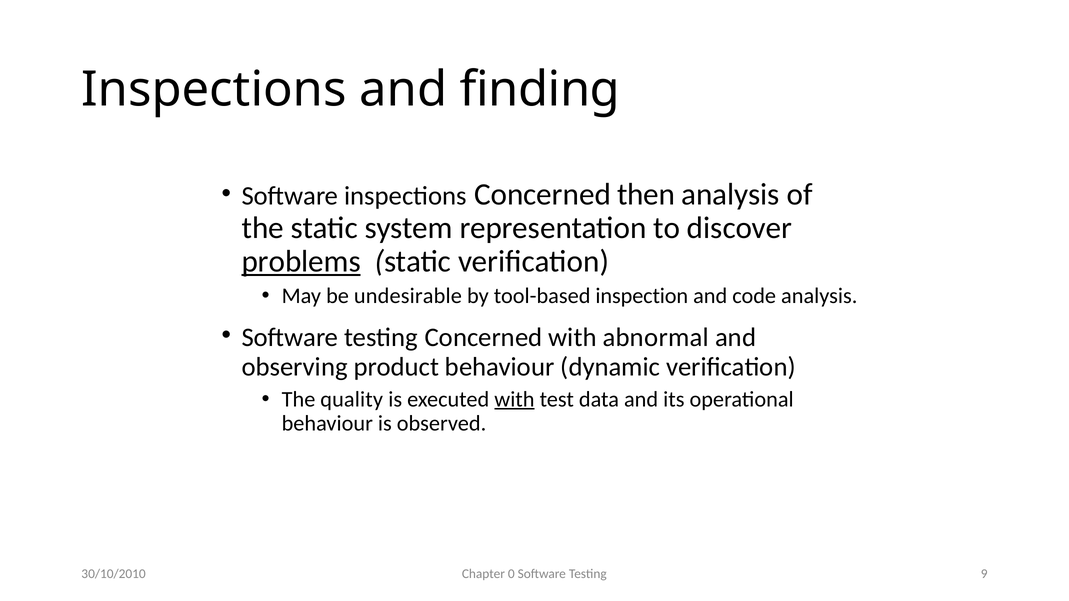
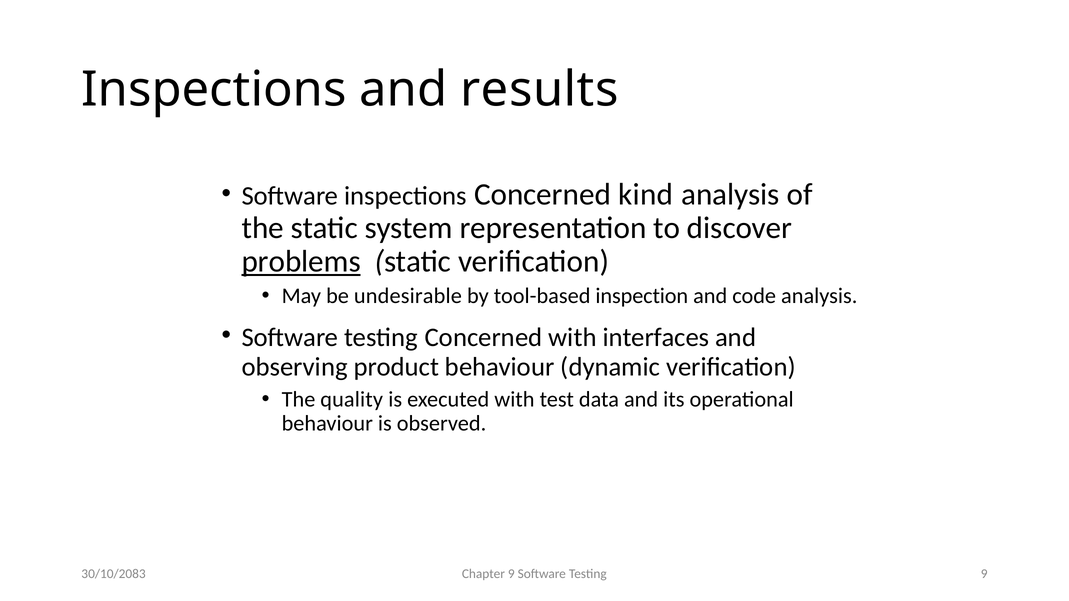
finding: finding -> results
then: then -> kind
abnormal: abnormal -> interfaces
with at (514, 399) underline: present -> none
30/10/2010: 30/10/2010 -> 30/10/2083
Chapter 0: 0 -> 9
